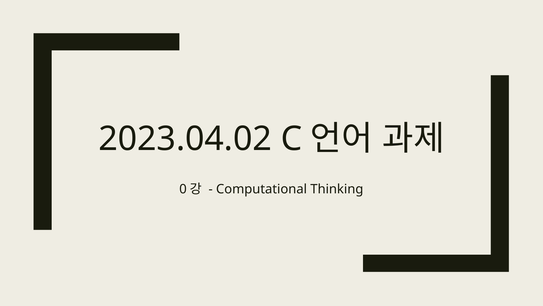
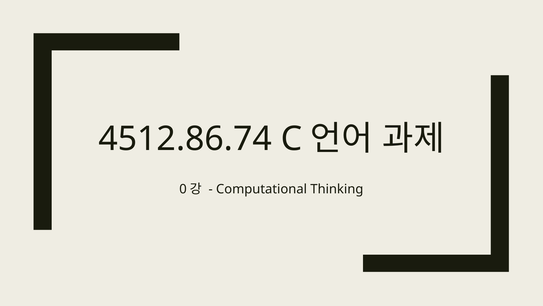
2023.04.02: 2023.04.02 -> 4512.86.74
